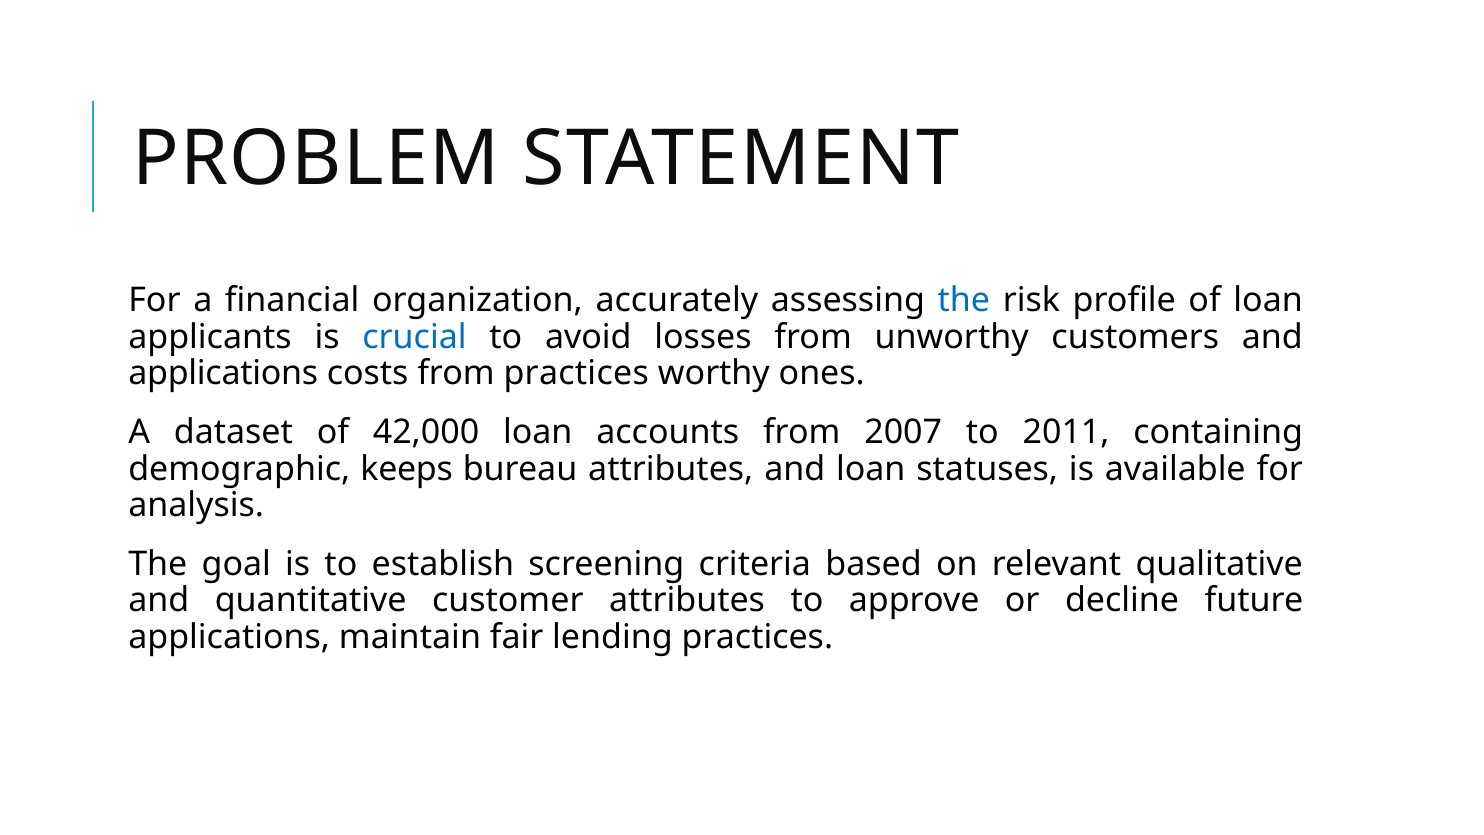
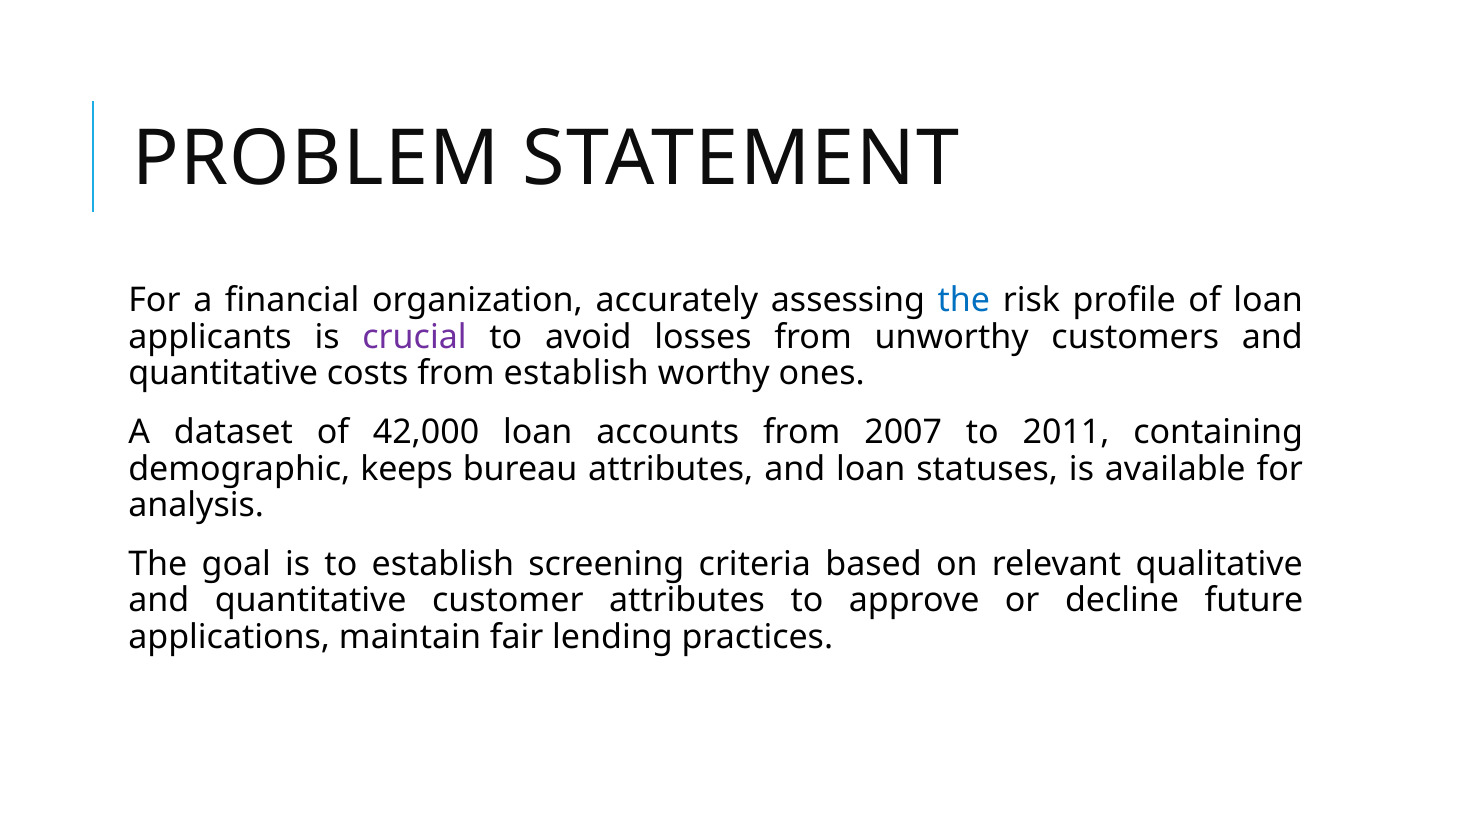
crucial colour: blue -> purple
applications at (223, 374): applications -> quantitative
from practices: practices -> establish
